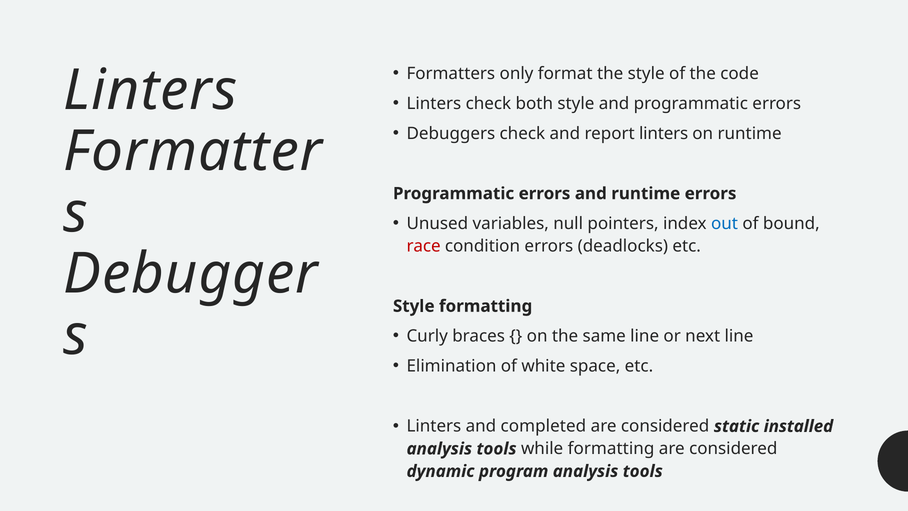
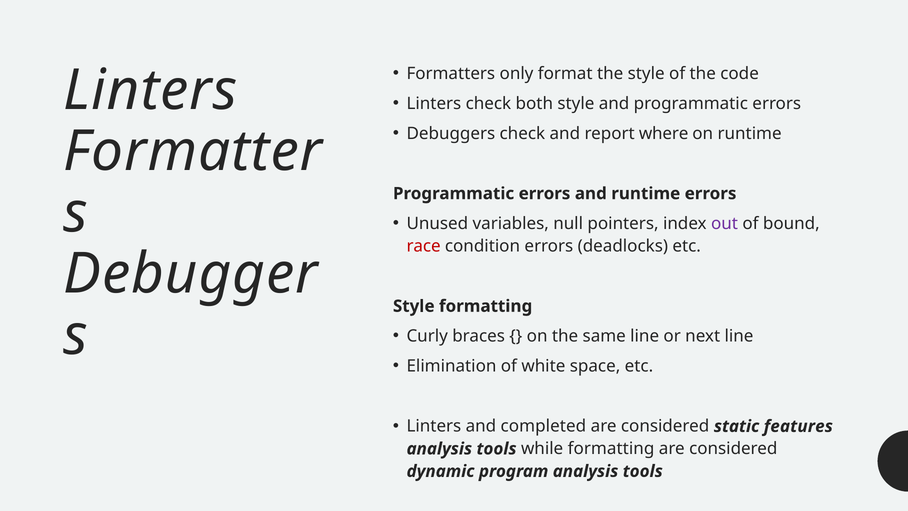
report linters: linters -> where
out colour: blue -> purple
installed: installed -> features
